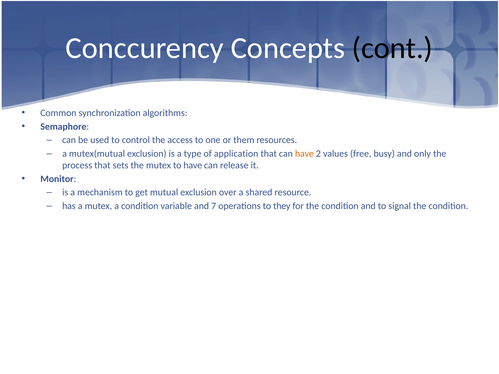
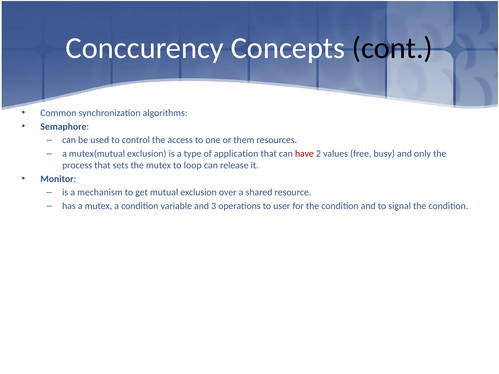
have at (304, 154) colour: orange -> red
to have: have -> loop
7: 7 -> 3
they: they -> user
